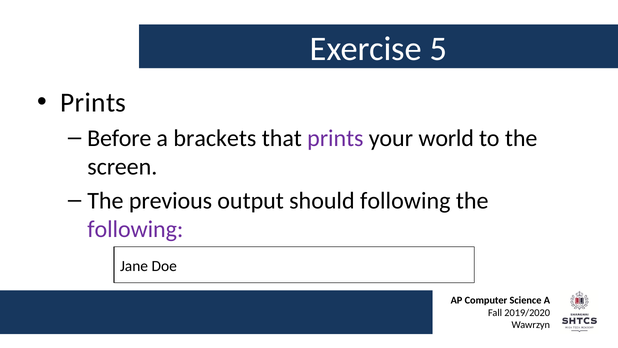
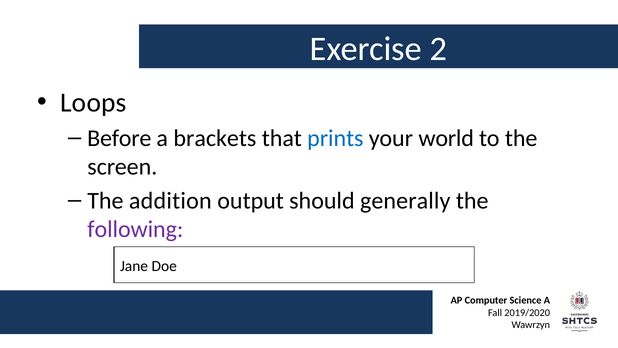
5: 5 -> 2
Prints at (93, 103): Prints -> Loops
prints at (335, 138) colour: purple -> blue
previous: previous -> addition
should following: following -> generally
